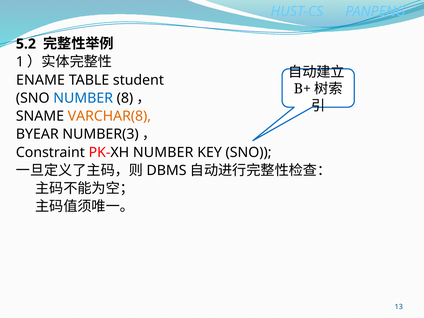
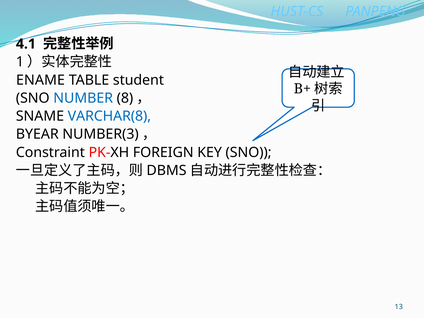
5.2: 5.2 -> 4.1
VARCHAR(8 colour: orange -> blue
PK-XH NUMBER: NUMBER -> FOREIGN
